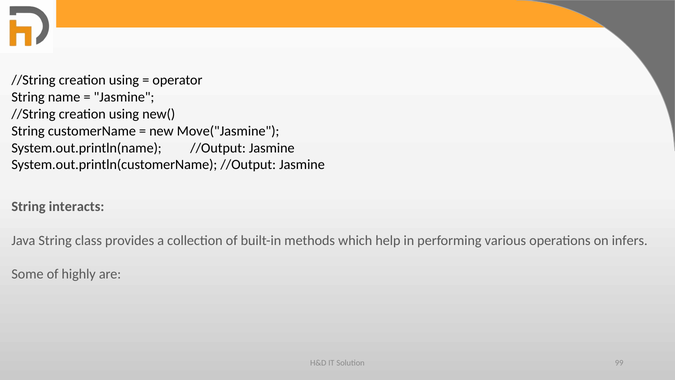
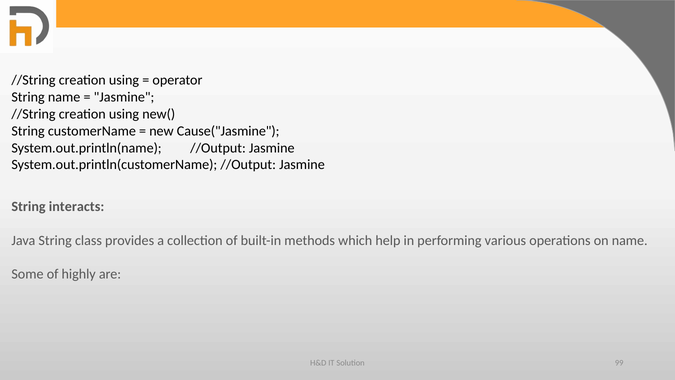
Move("Jasmine: Move("Jasmine -> Cause("Jasmine
on infers: infers -> name
